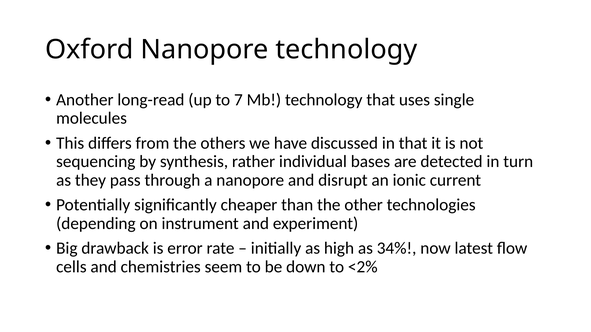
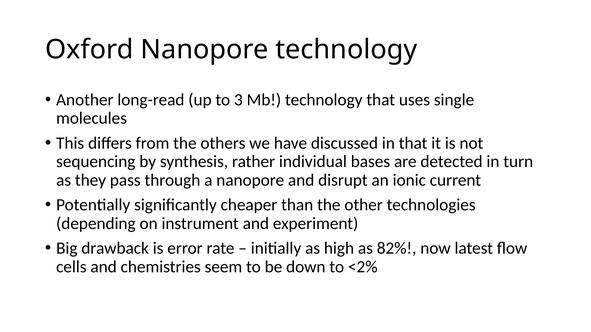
7: 7 -> 3
34%: 34% -> 82%
